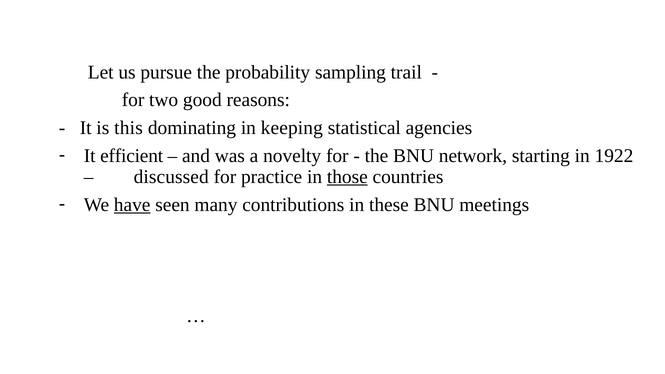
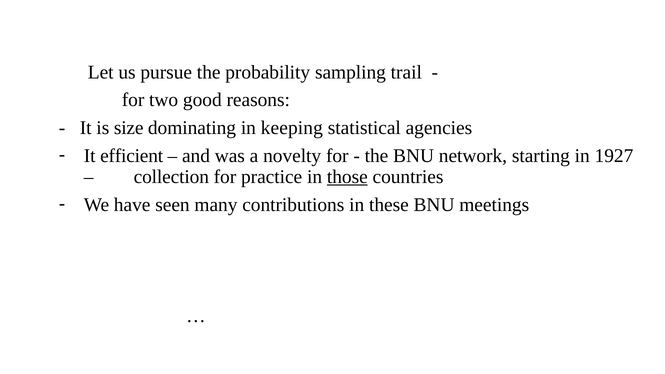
this: this -> size
1922: 1922 -> 1927
discussed: discussed -> collection
have underline: present -> none
